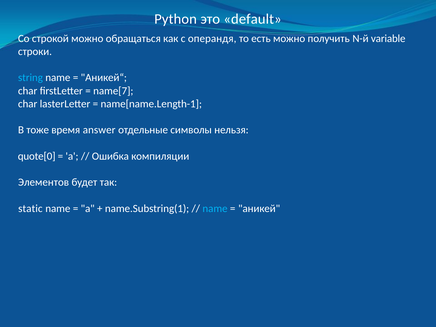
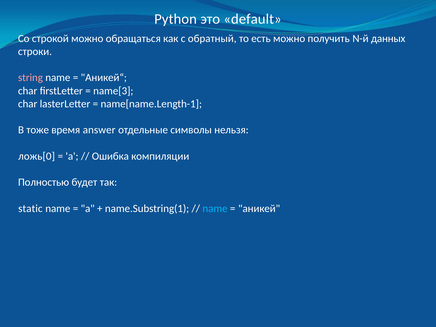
операндя: операндя -> обратный
variable: variable -> данных
string colour: light blue -> pink
name[7: name[7 -> name[3
quote[0: quote[0 -> ложь[0
Элементов: Элементов -> Полностью
